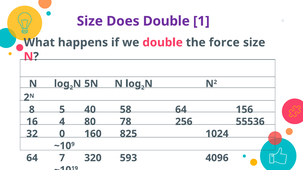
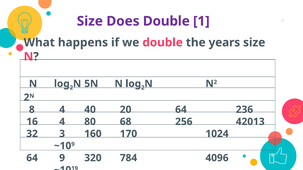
force: force -> years
8 5: 5 -> 4
58: 58 -> 20
156: 156 -> 236
78: 78 -> 68
55536: 55536 -> 42013
0: 0 -> 3
825: 825 -> 170
64 7: 7 -> 9
593: 593 -> 784
